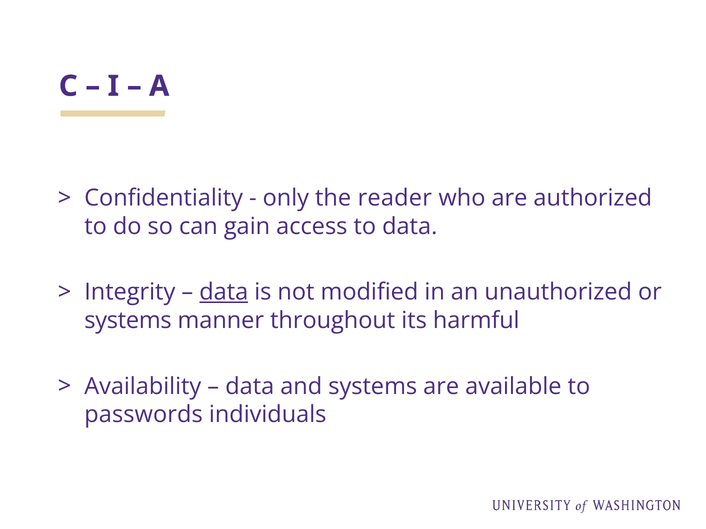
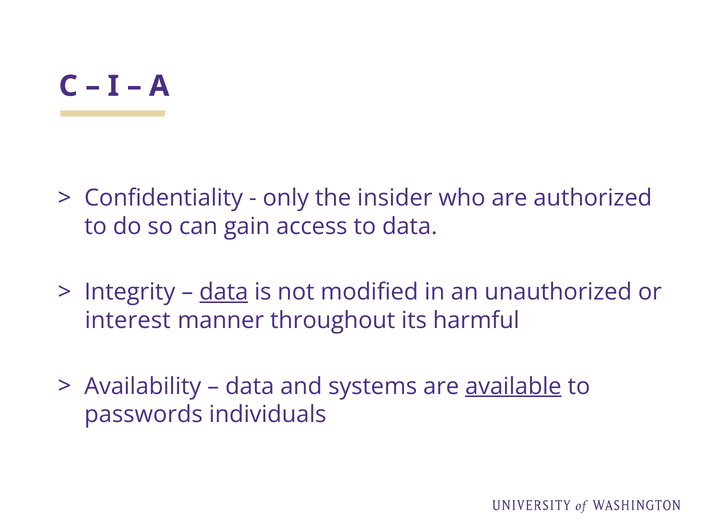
reader: reader -> insider
systems at (128, 321): systems -> interest
available underline: none -> present
